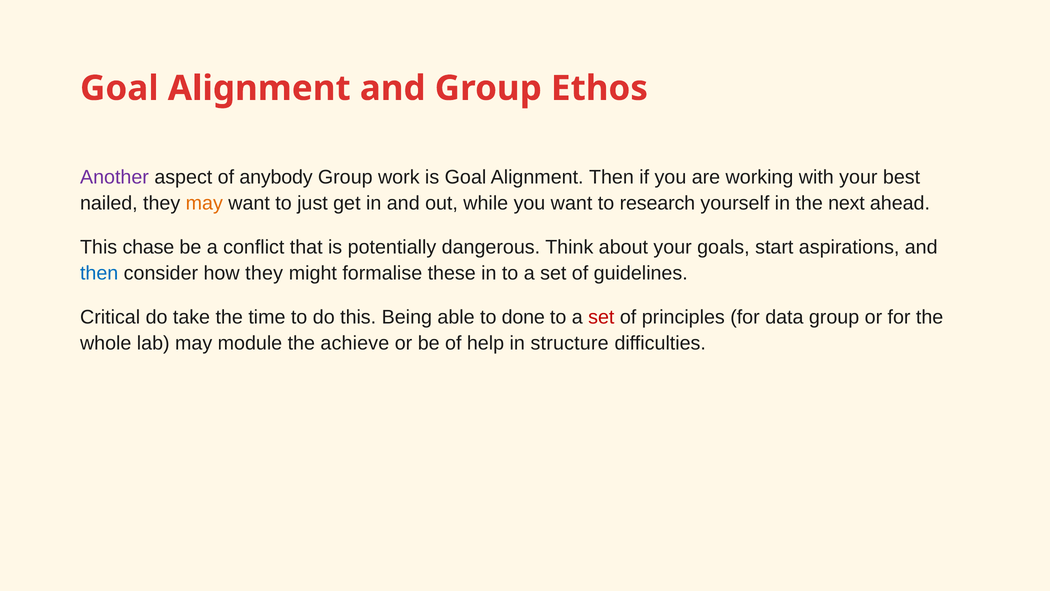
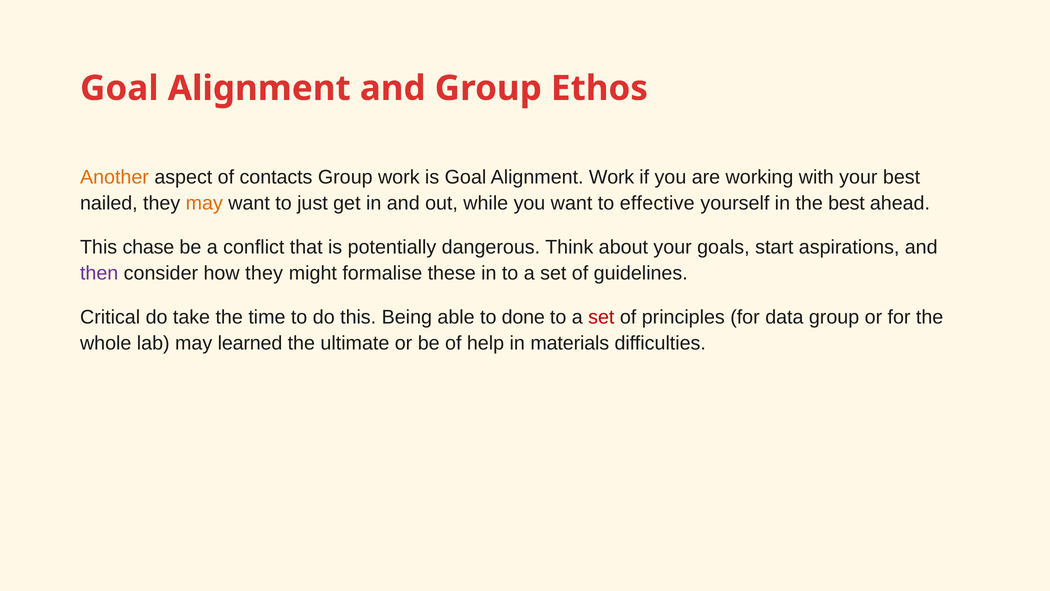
Another colour: purple -> orange
anybody: anybody -> contacts
Alignment Then: Then -> Work
research: research -> effective
the next: next -> best
then at (99, 273) colour: blue -> purple
module: module -> learned
achieve: achieve -> ultimate
structure: structure -> materials
